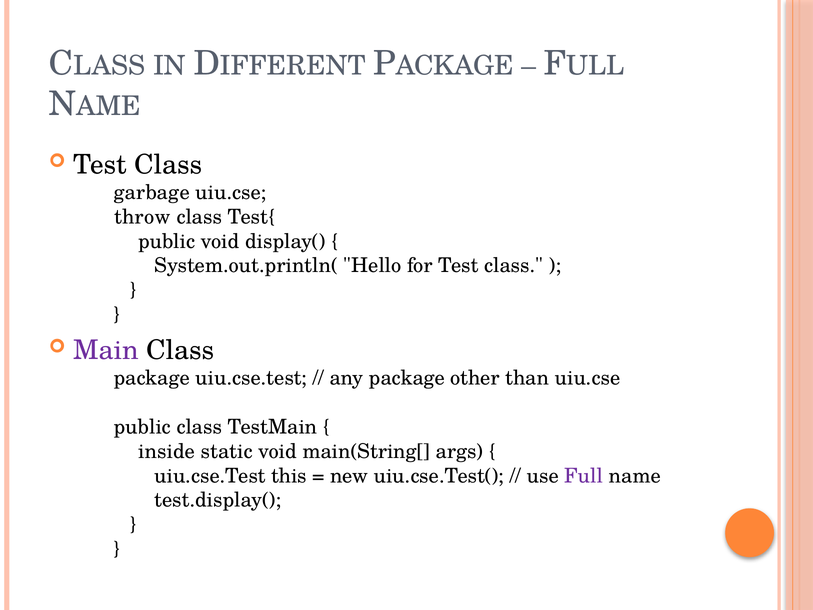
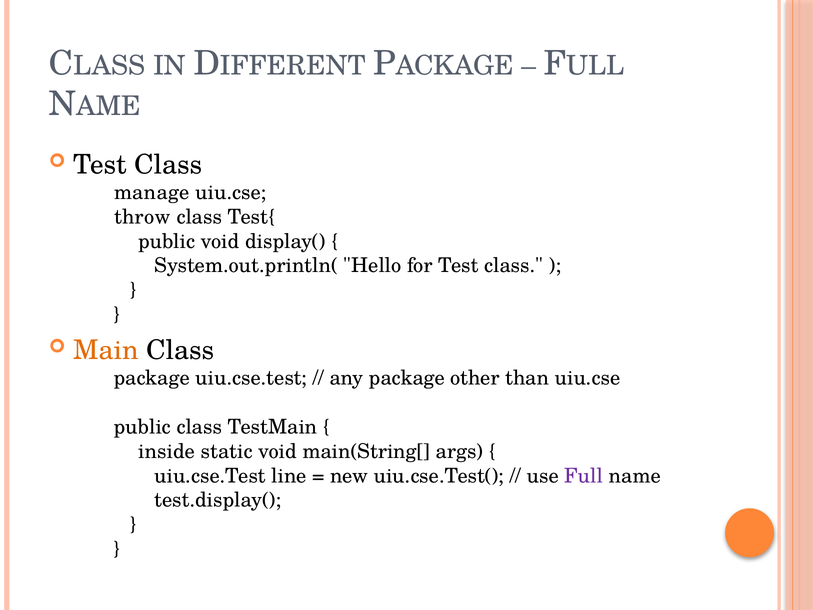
garbage: garbage -> manage
Main colour: purple -> orange
this: this -> line
